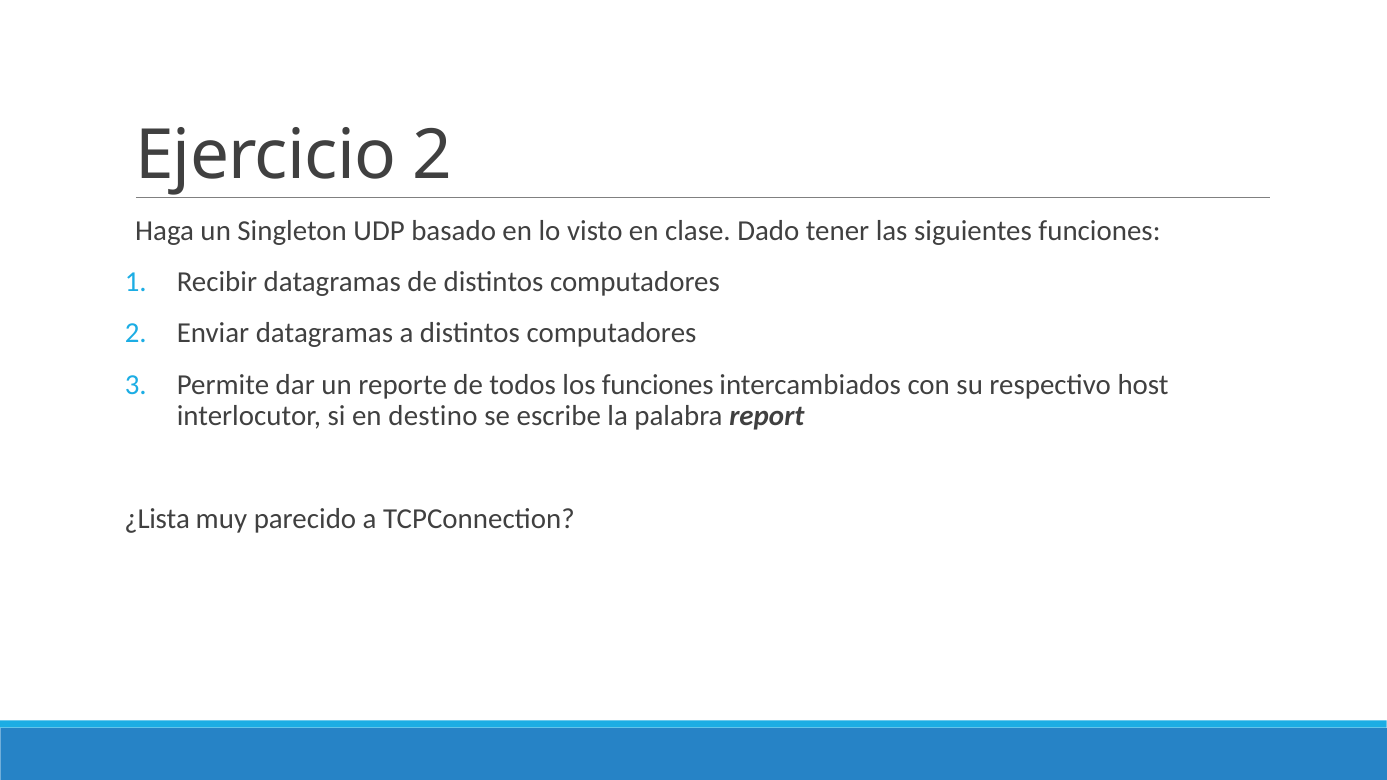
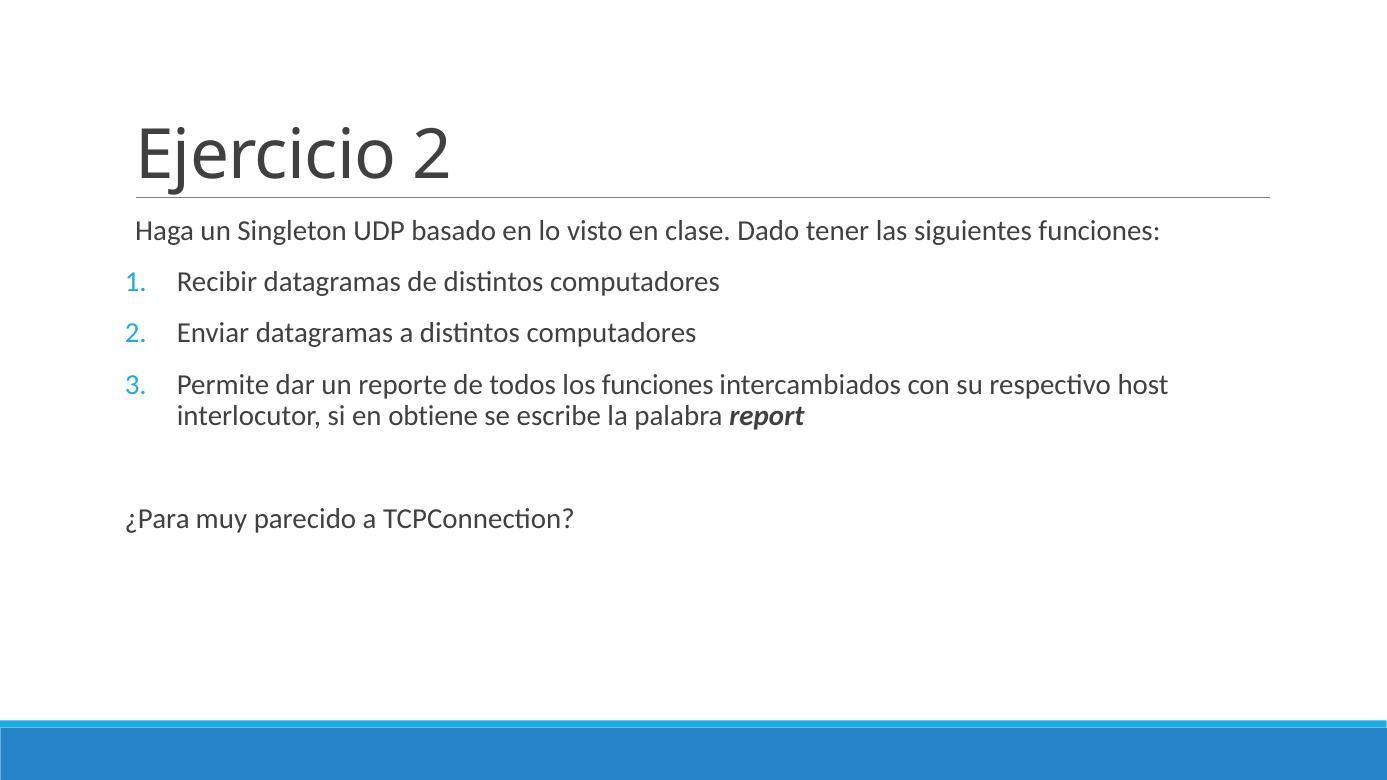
destino: destino -> obtiene
¿Lista: ¿Lista -> ¿Para
